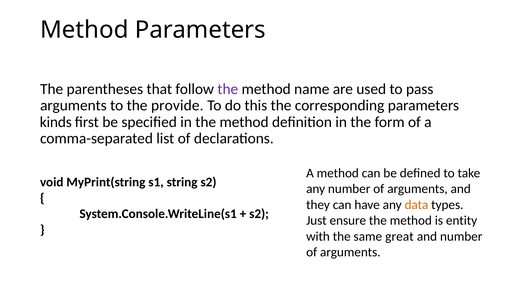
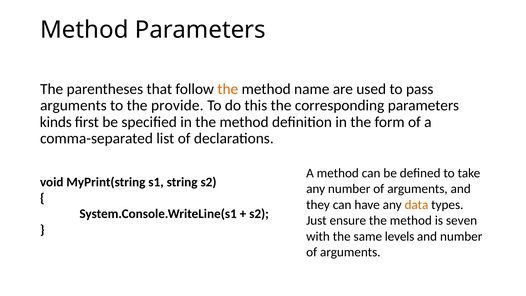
the at (228, 89) colour: purple -> orange
entity: entity -> seven
great: great -> levels
